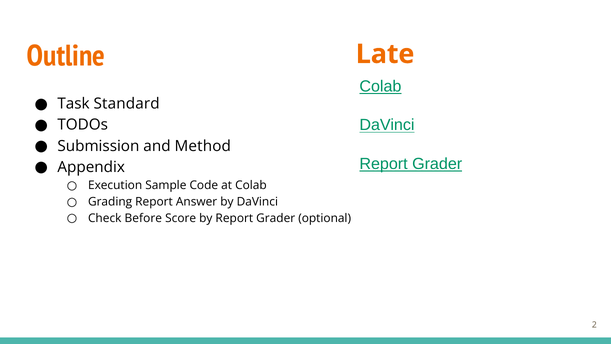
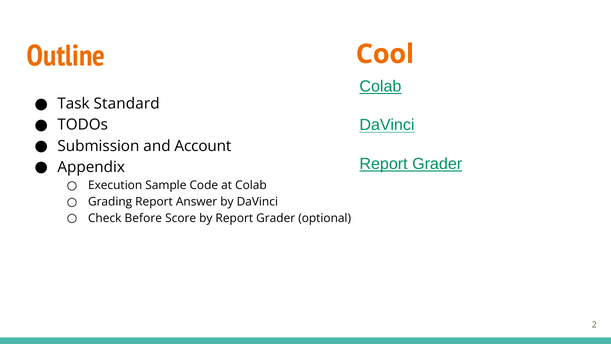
Late: Late -> Cool
Method: Method -> Account
